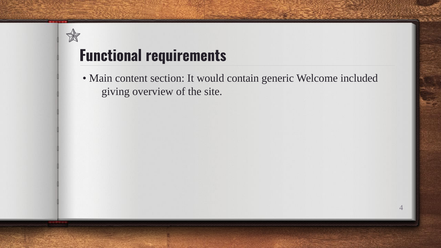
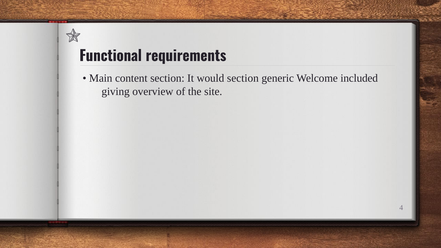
would contain: contain -> section
